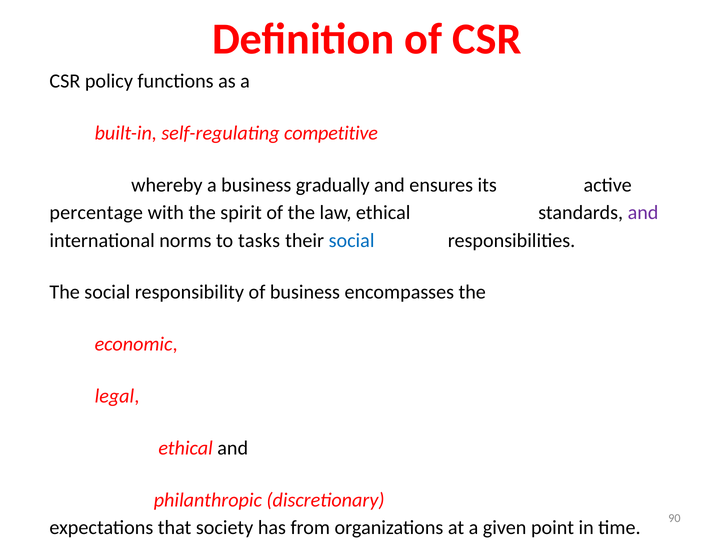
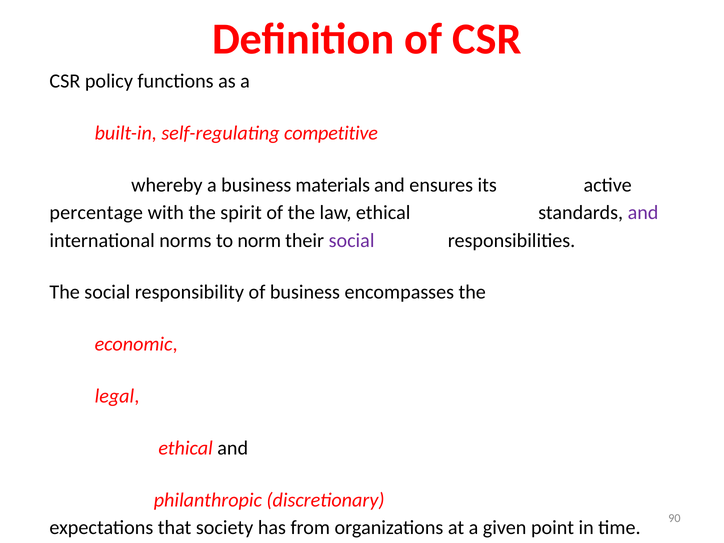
gradually: gradually -> materials
tasks: tasks -> norm
social at (352, 240) colour: blue -> purple
